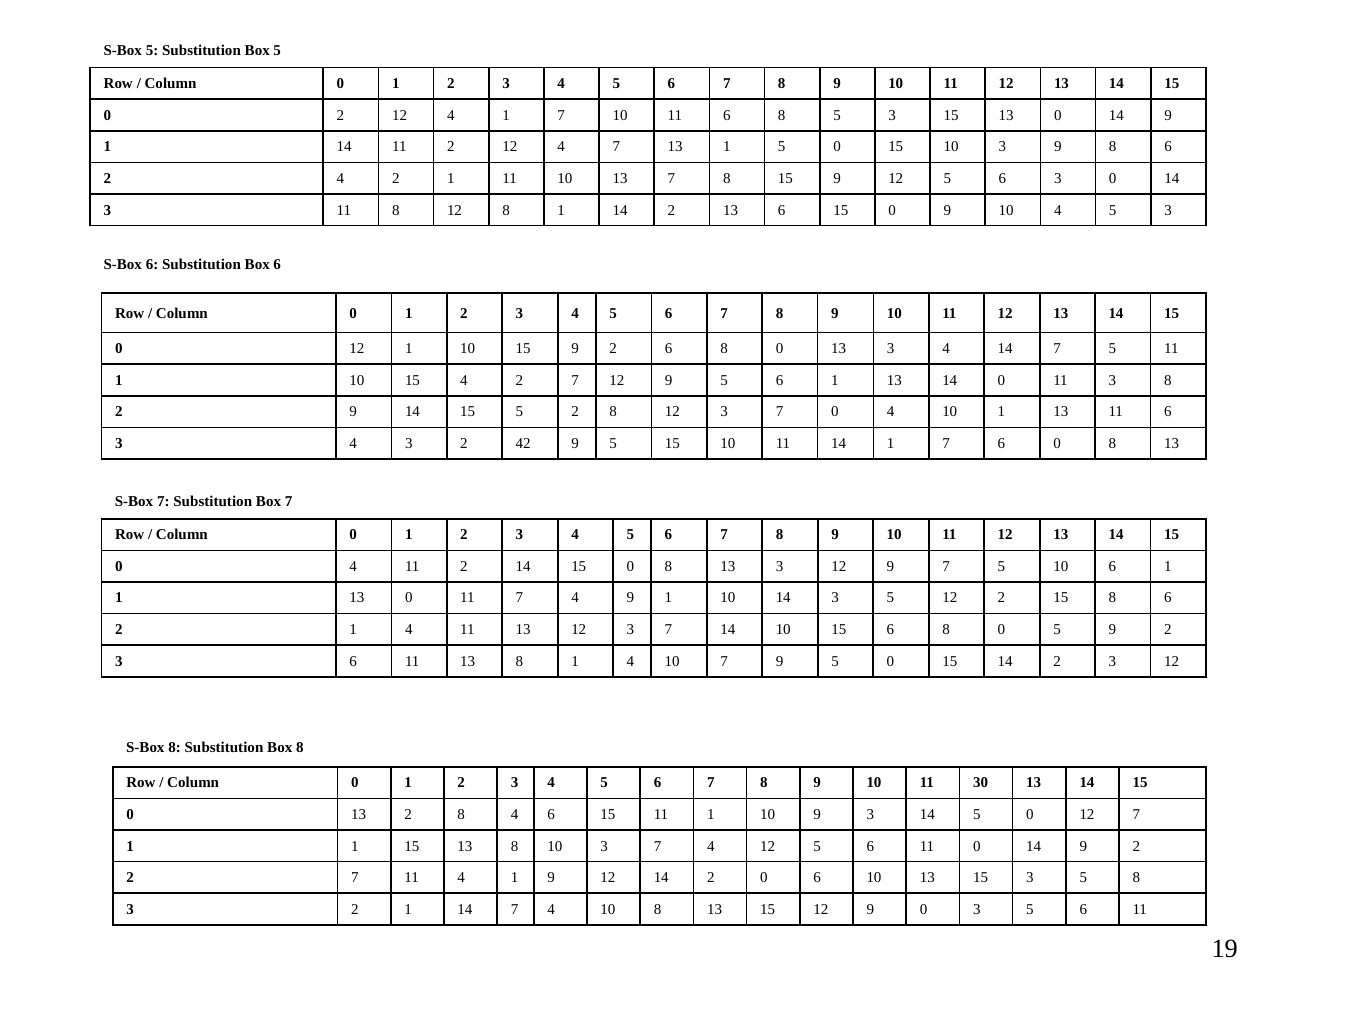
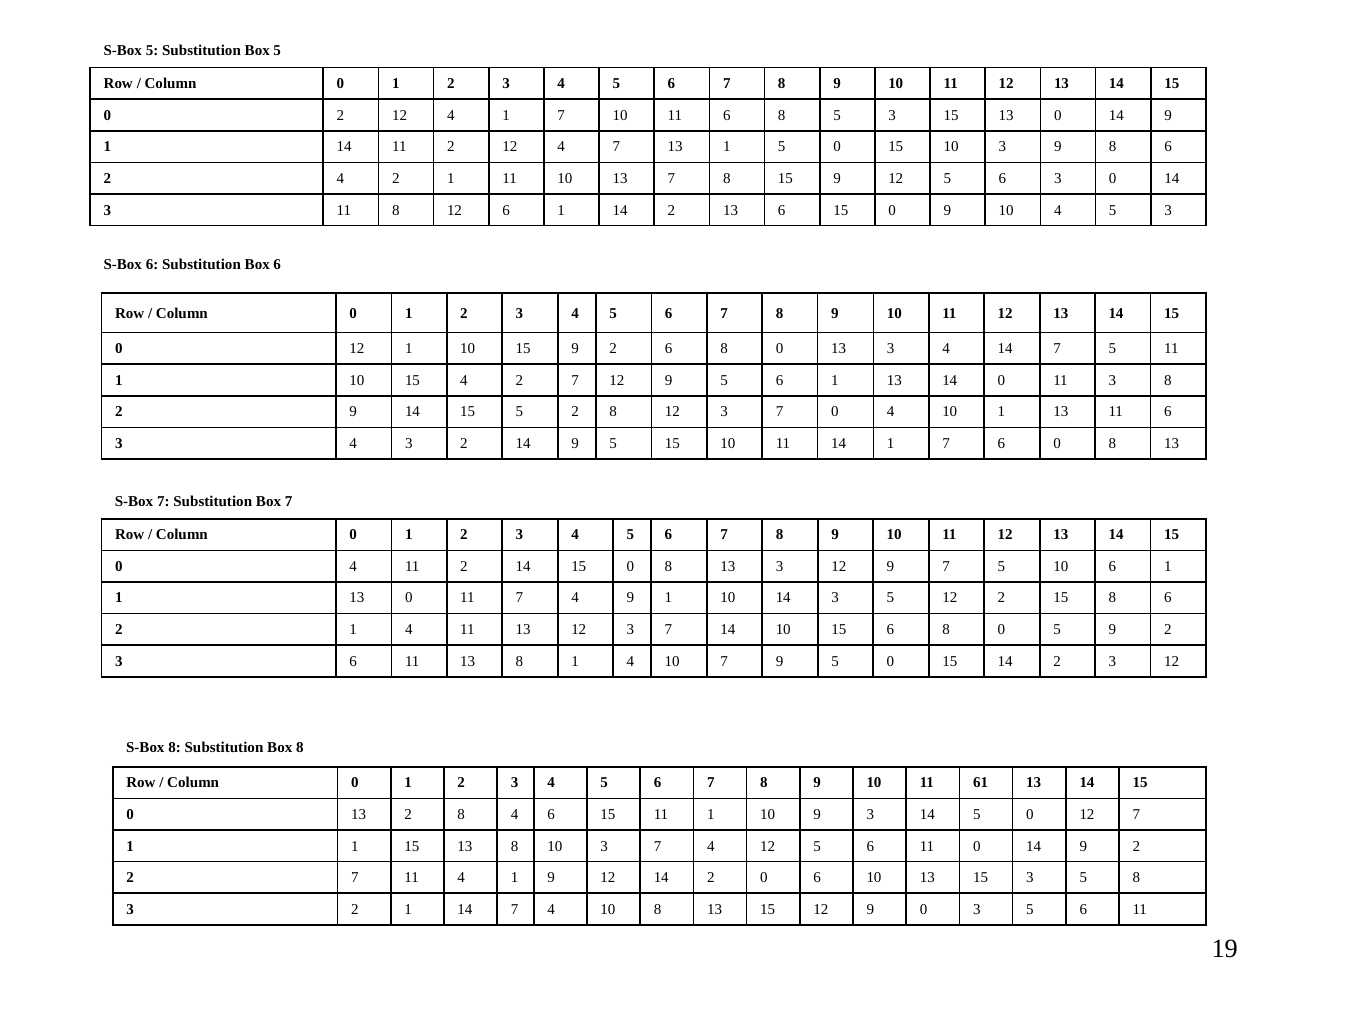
12 8: 8 -> 6
3 2 42: 42 -> 14
30: 30 -> 61
